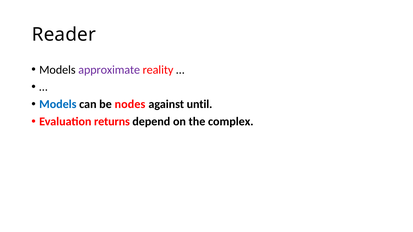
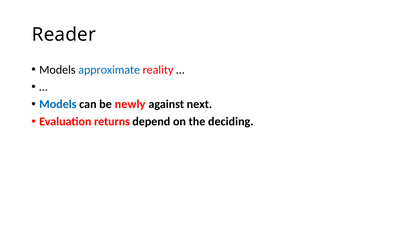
approximate colour: purple -> blue
nodes: nodes -> newly
until: until -> next
complex: complex -> deciding
